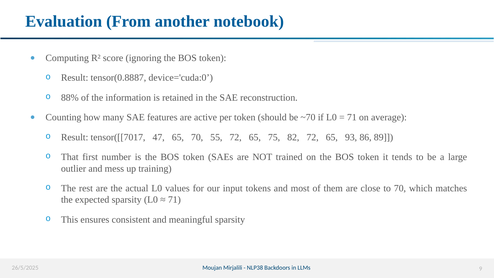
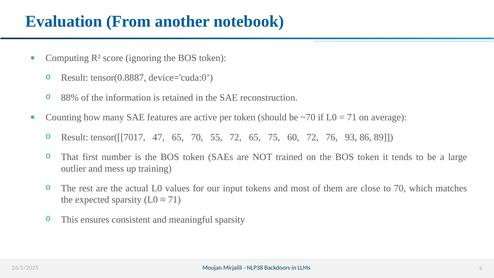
82: 82 -> 60
65 at (332, 137): 65 -> 76
